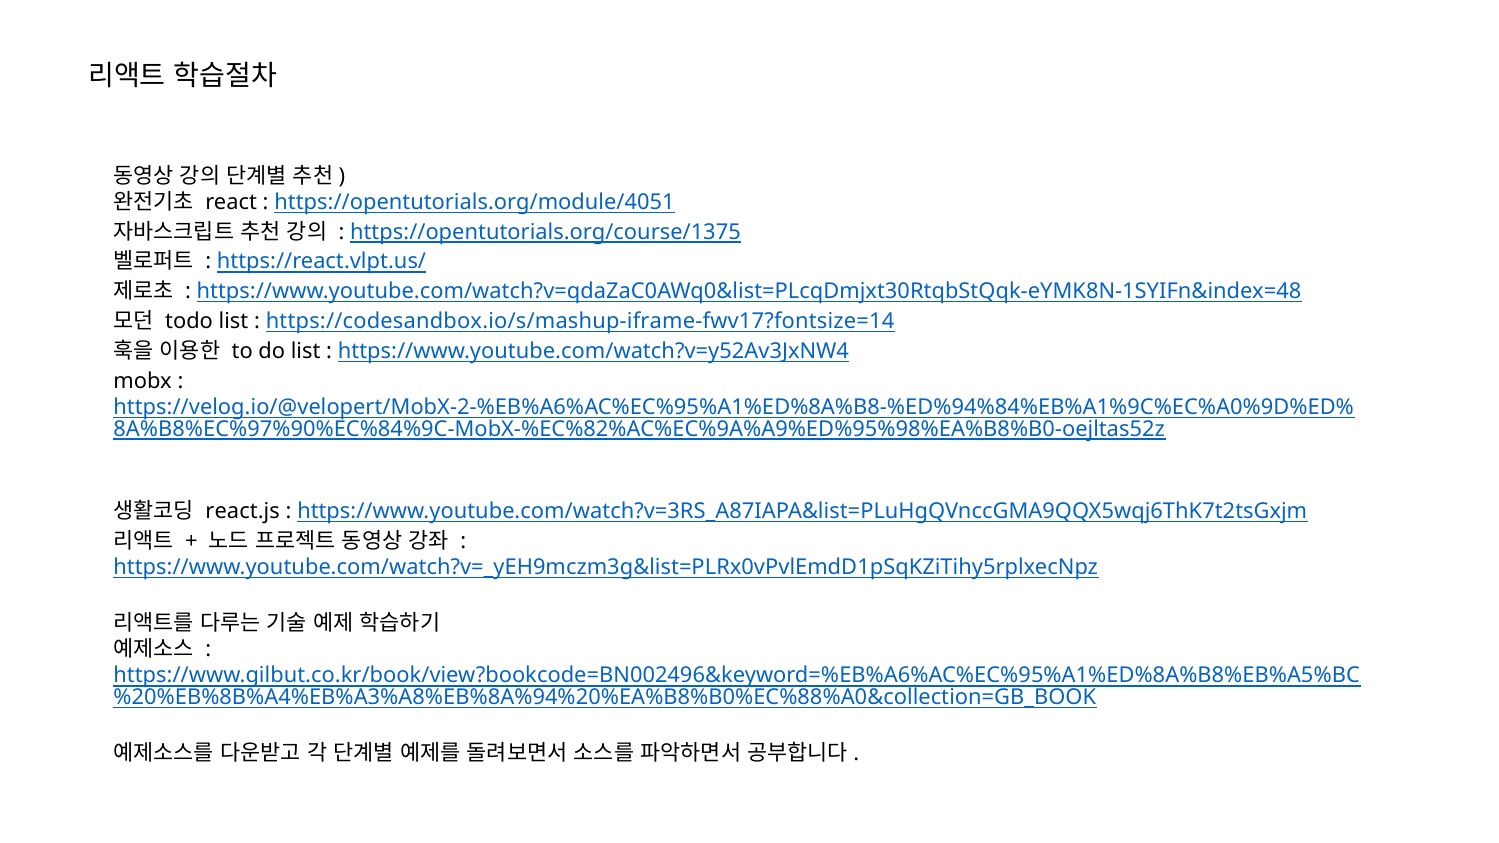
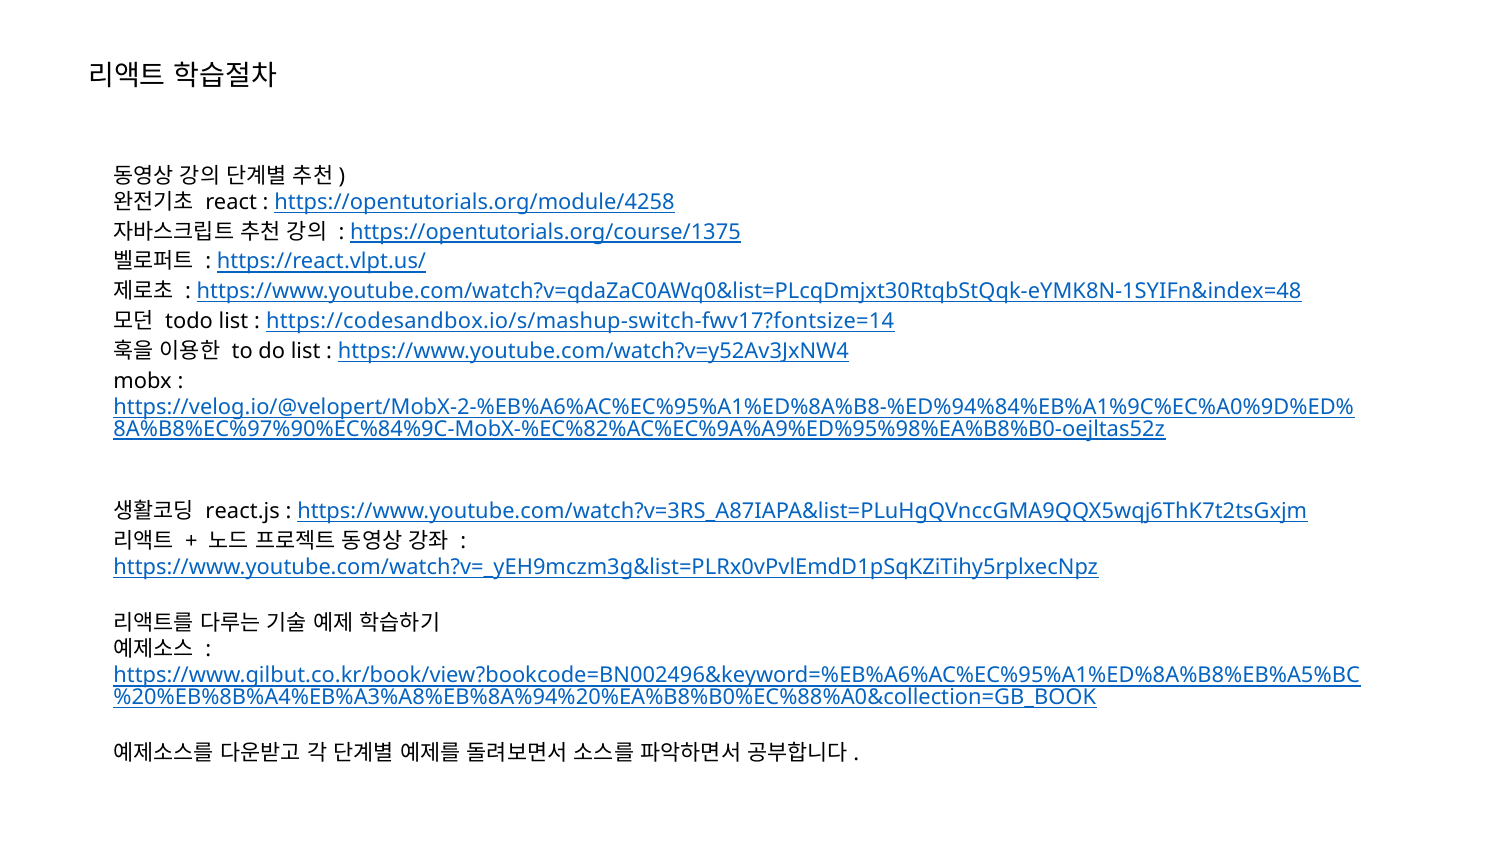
https://opentutorials.org/module/4051: https://opentutorials.org/module/4051 -> https://opentutorials.org/module/4258
https://codesandbox.io/s/mashup-iframe-fwv17?fontsize=14: https://codesandbox.io/s/mashup-iframe-fwv17?fontsize=14 -> https://codesandbox.io/s/mashup-switch-fwv17?fontsize=14
